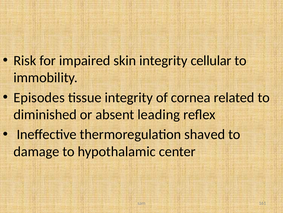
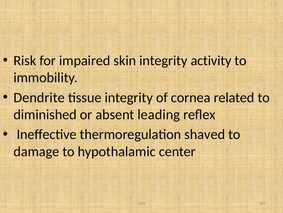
cellular: cellular -> activity
Episodes: Episodes -> Dendrite
